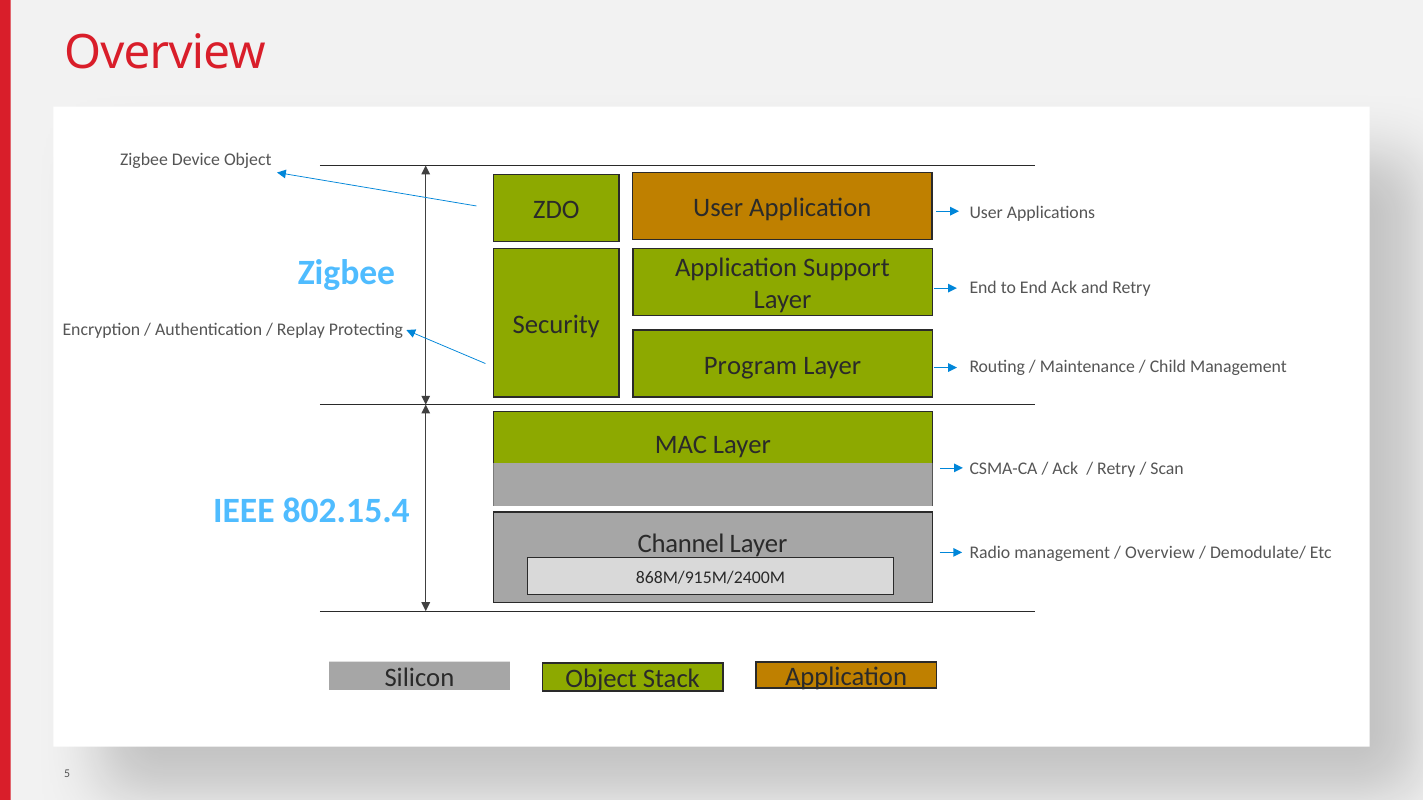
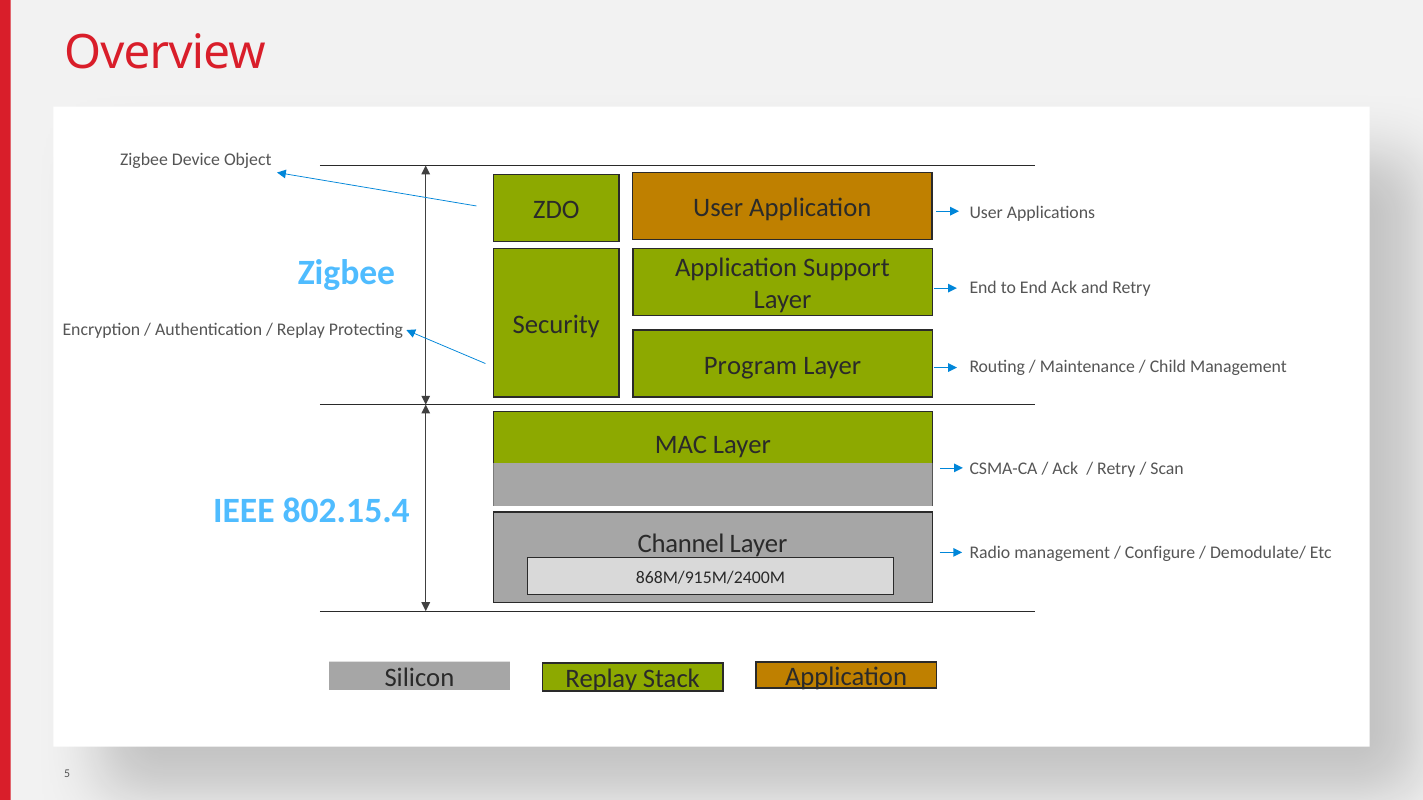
Overview at (1160, 553): Overview -> Configure
Silicon Object: Object -> Replay
